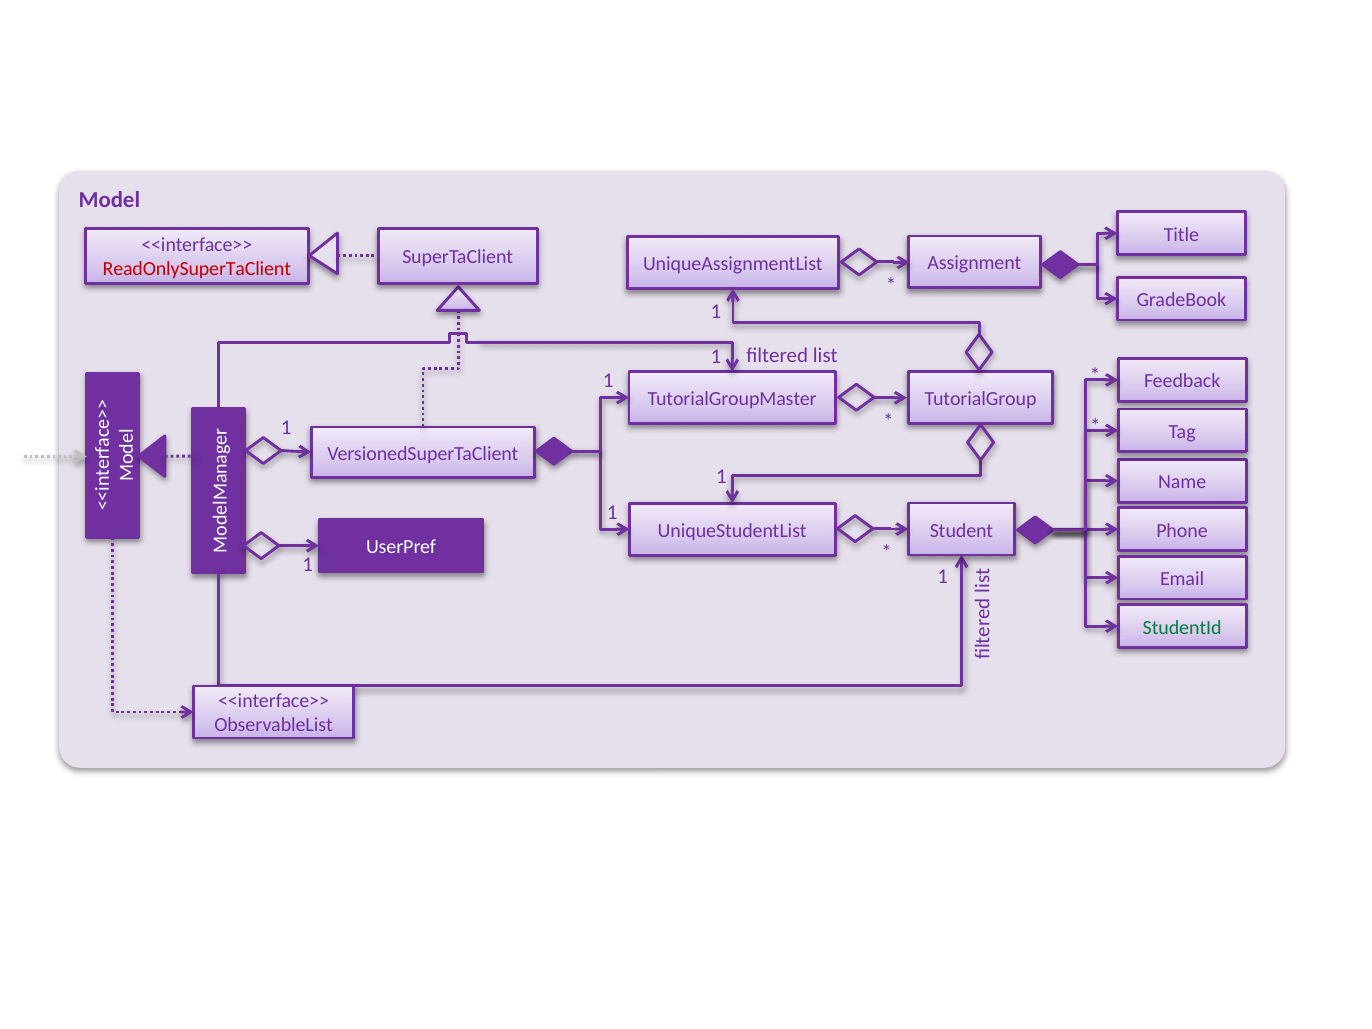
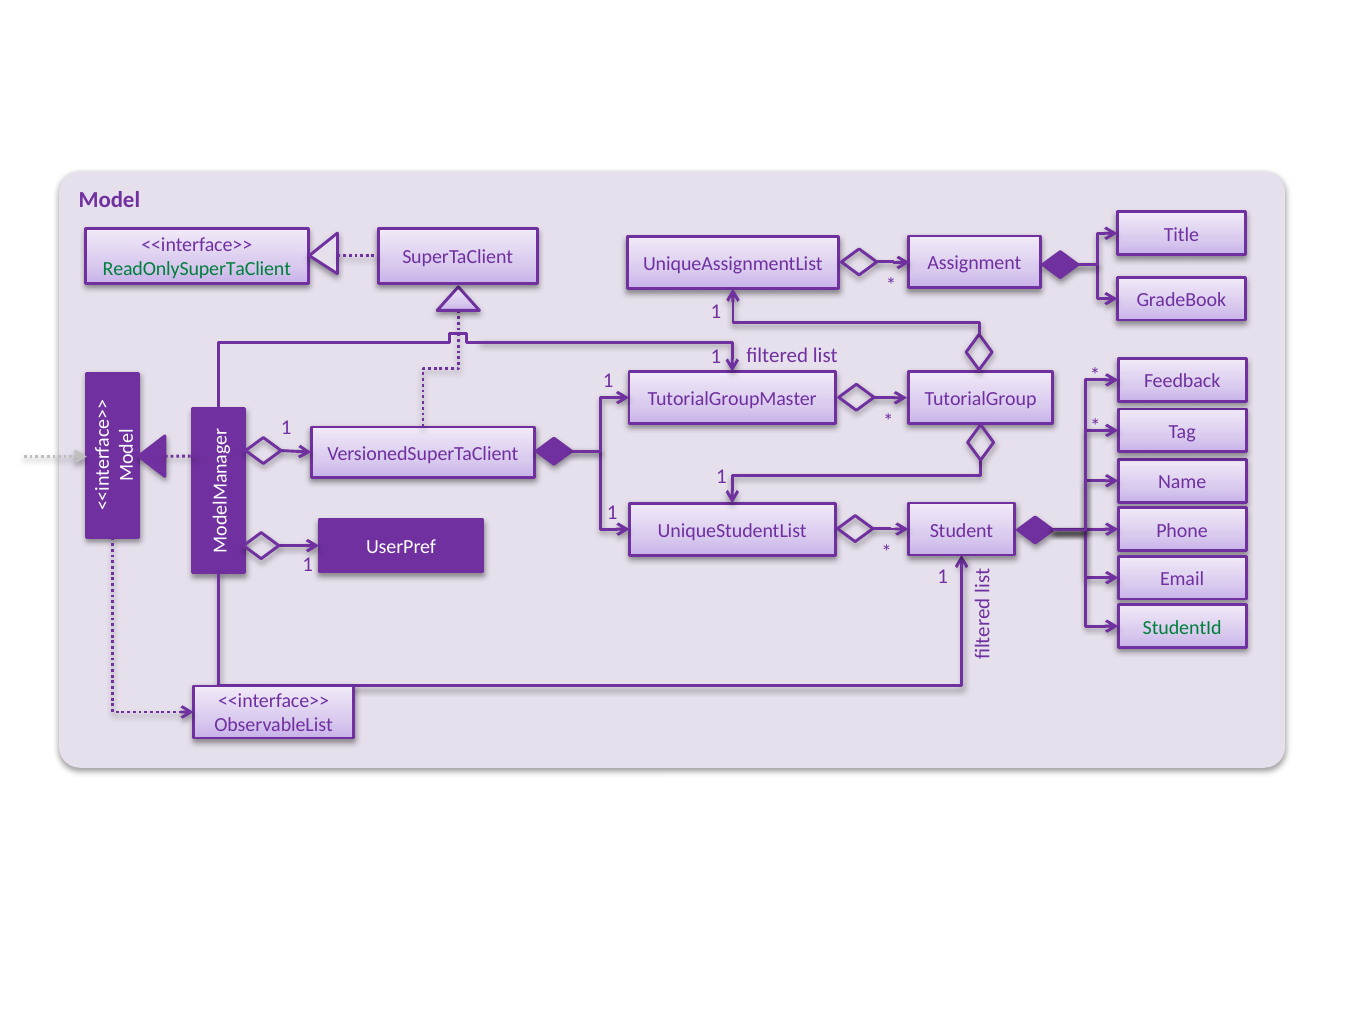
ReadOnlySuperTaClient colour: red -> green
